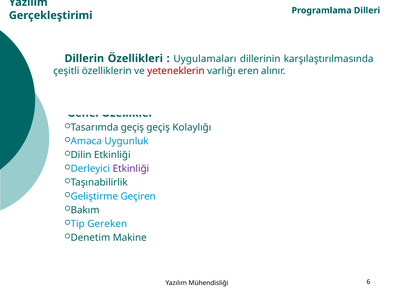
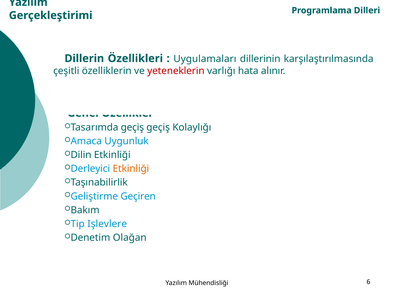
eren: eren -> hata
Etkinliği at (131, 169) colour: purple -> orange
Gereken: Gereken -> Işlevlere
Makine: Makine -> Olağan
